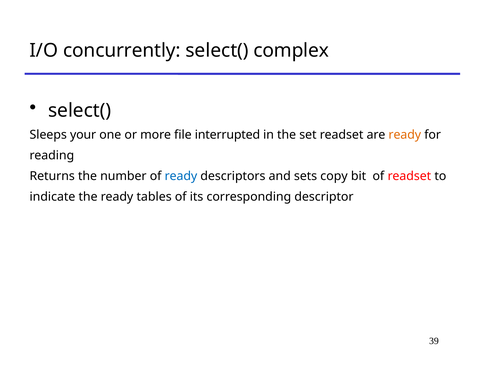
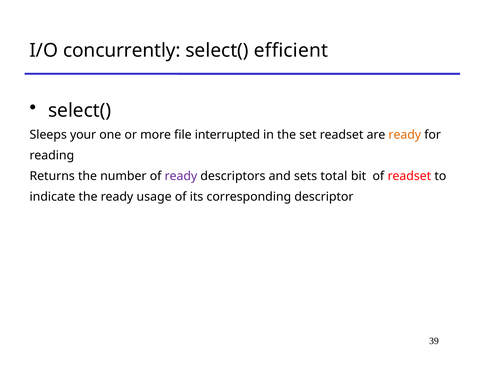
complex: complex -> efficient
ready at (181, 176) colour: blue -> purple
copy: copy -> total
tables: tables -> usage
